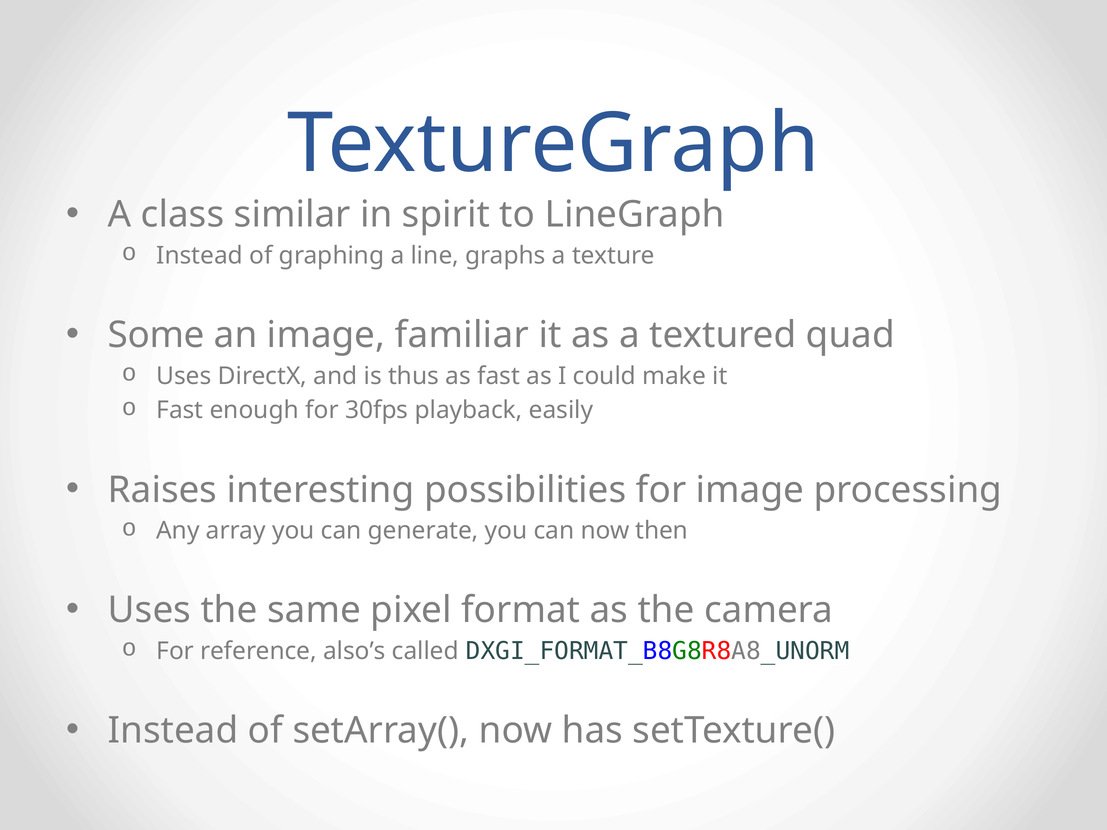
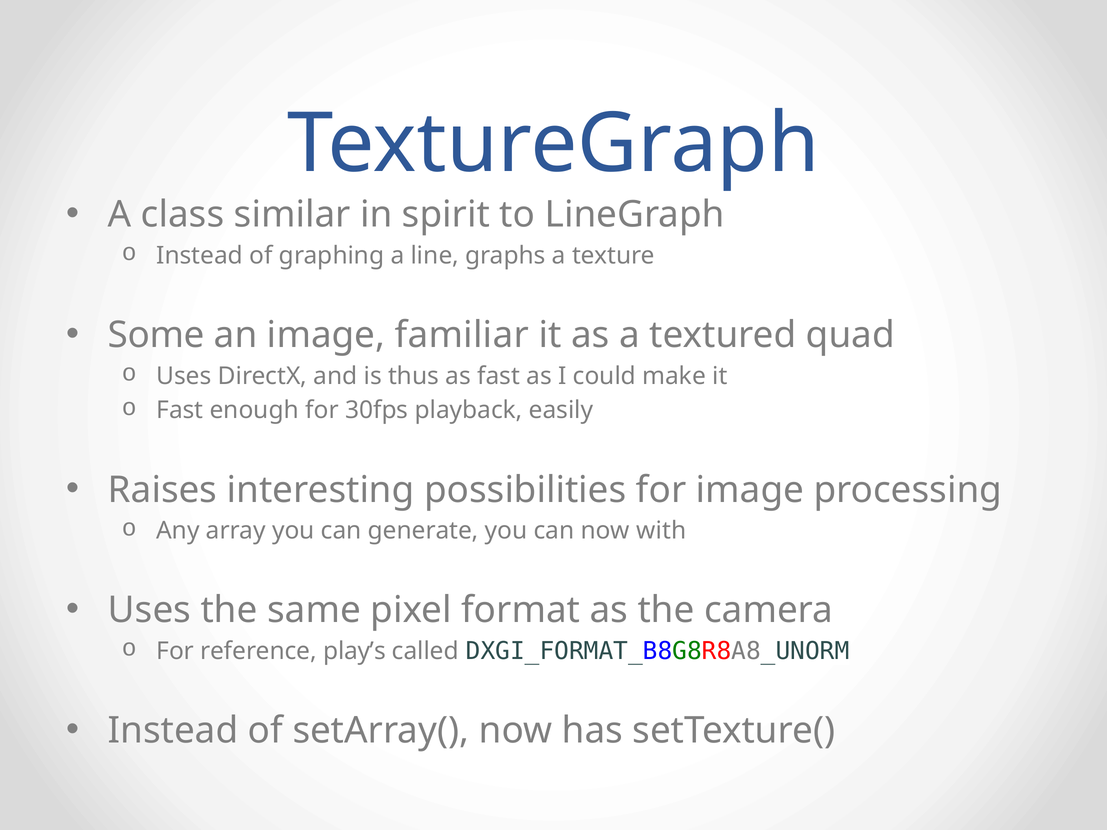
then: then -> with
also’s: also’s -> play’s
